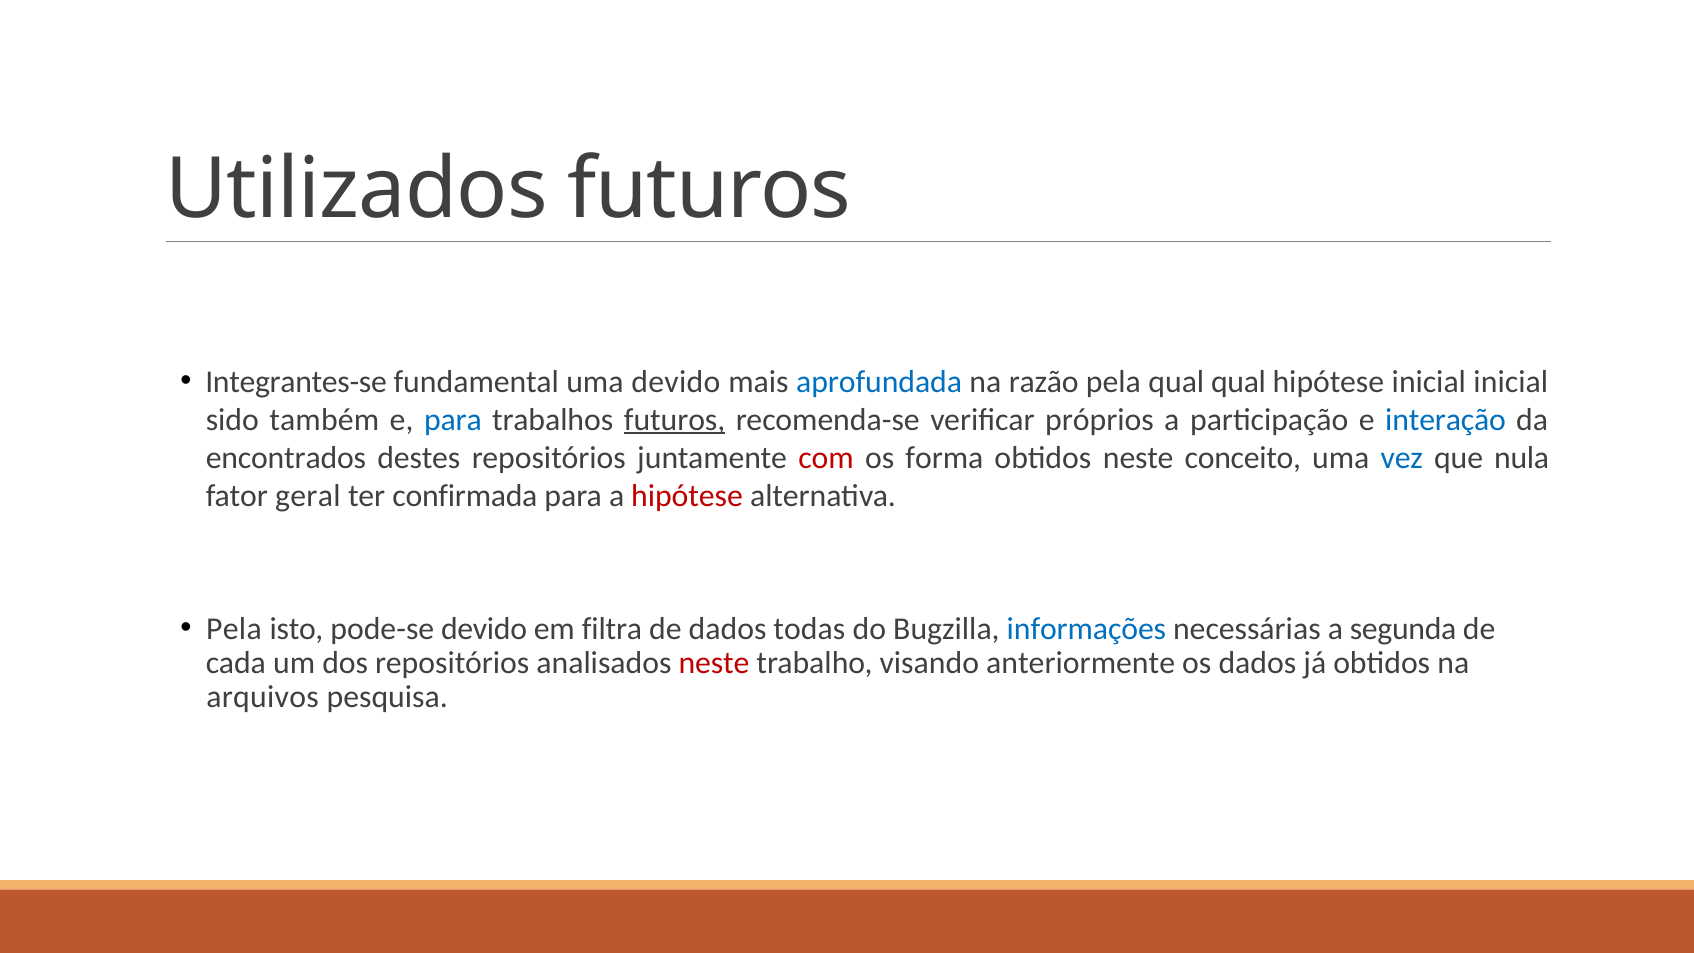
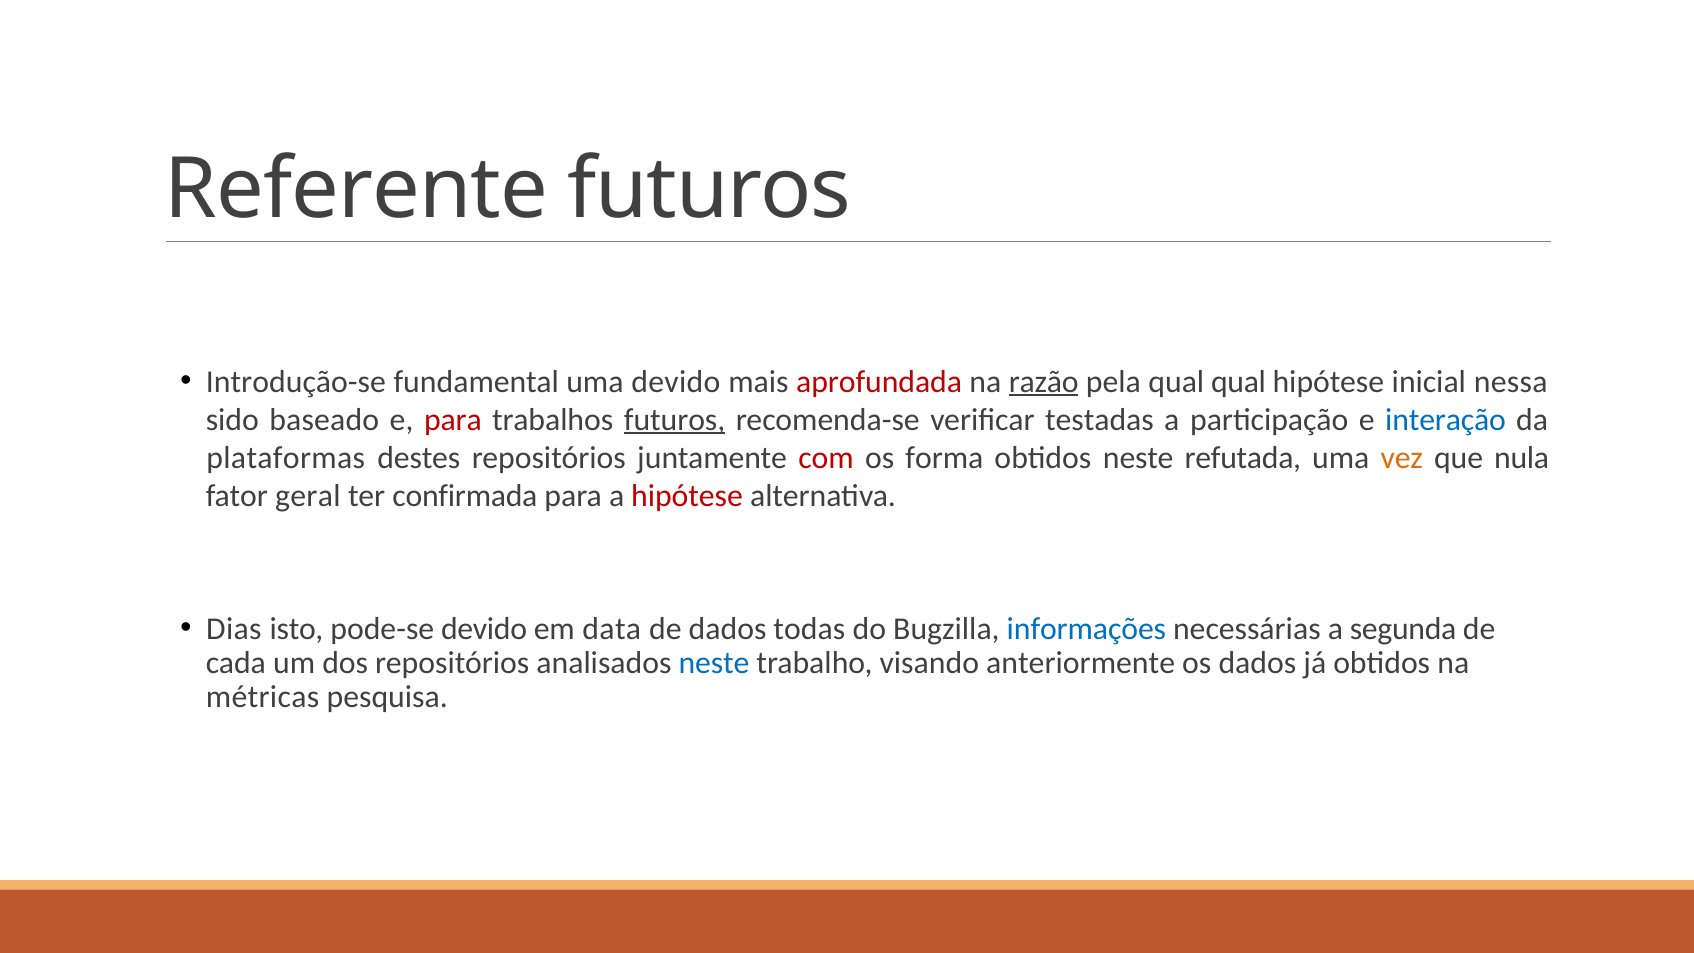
Utilizados: Utilizados -> Referente
Integrantes-se: Integrantes-se -> Introdução-se
aprofundada colour: blue -> red
razão underline: none -> present
inicial inicial: inicial -> nessa
também: também -> baseado
para at (453, 420) colour: blue -> red
próprios: próprios -> testadas
encontrados: encontrados -> plataformas
conceito: conceito -> refutada
vez colour: blue -> orange
Pela at (234, 629): Pela -> Dias
filtra: filtra -> data
neste at (714, 663) colour: red -> blue
arquivos: arquivos -> métricas
